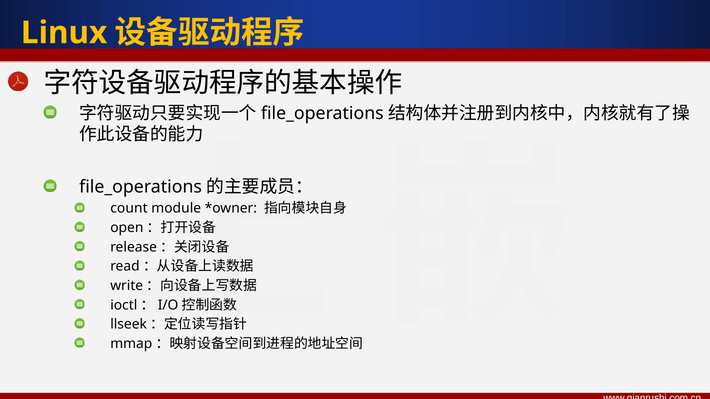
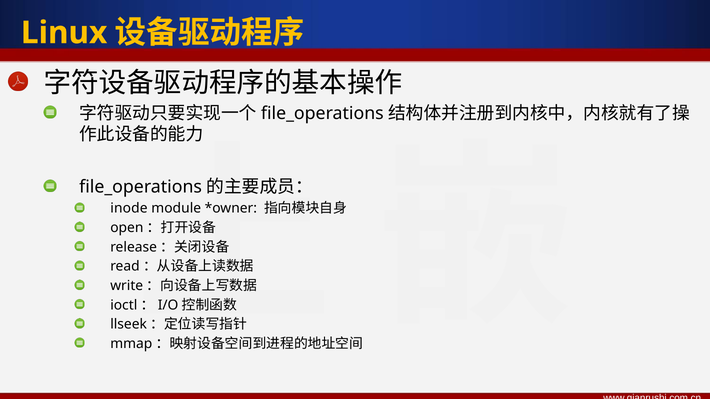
count: count -> inode
